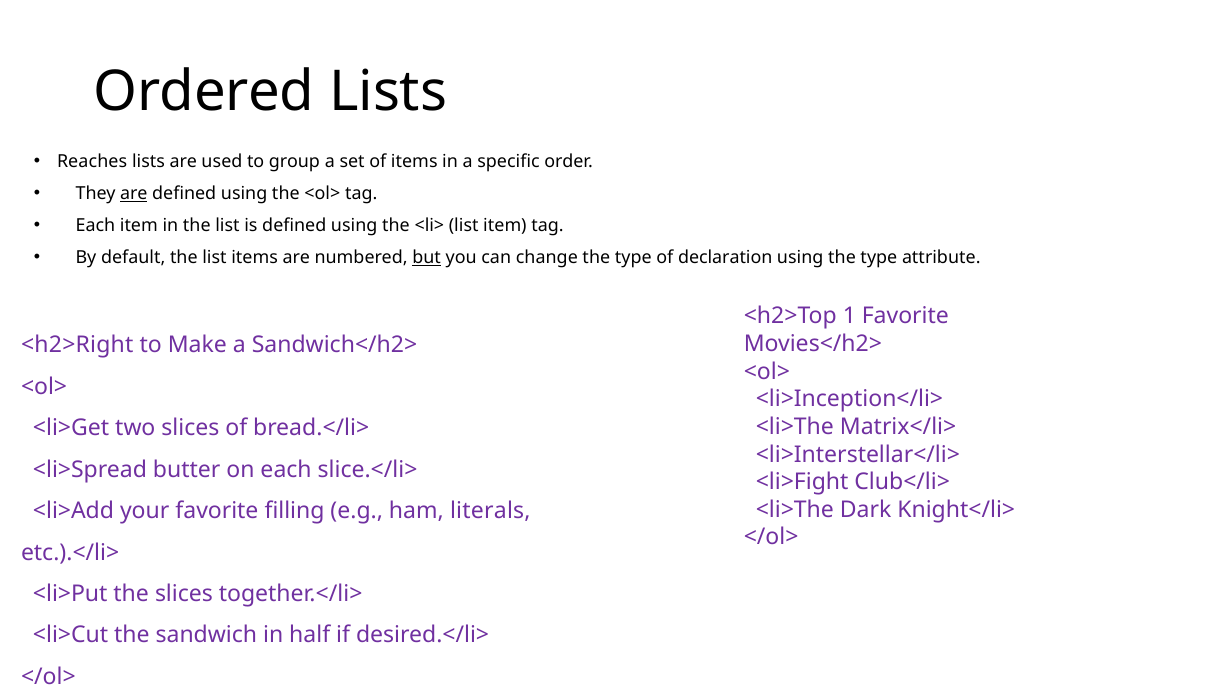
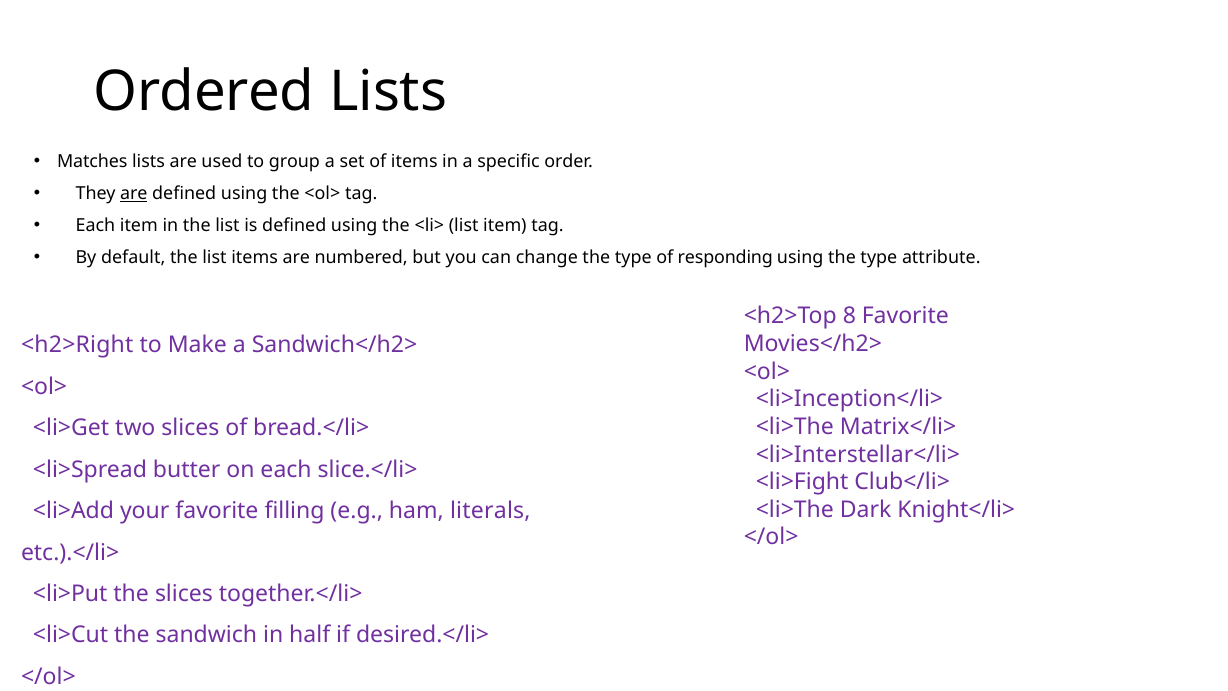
Reaches: Reaches -> Matches
but underline: present -> none
declaration: declaration -> responding
1: 1 -> 8
